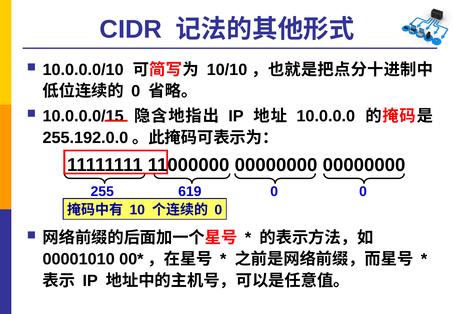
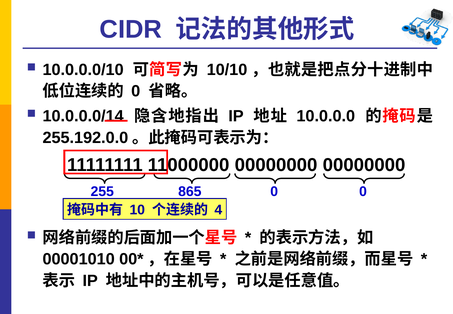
10.0.0.0/15: 10.0.0.0/15 -> 10.0.0.0/14
619: 619 -> 865
0 at (218, 210): 0 -> 4
